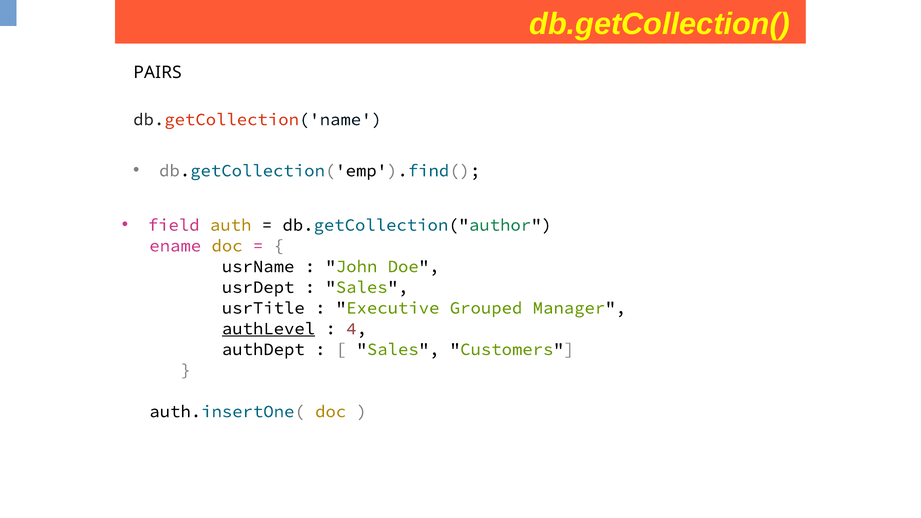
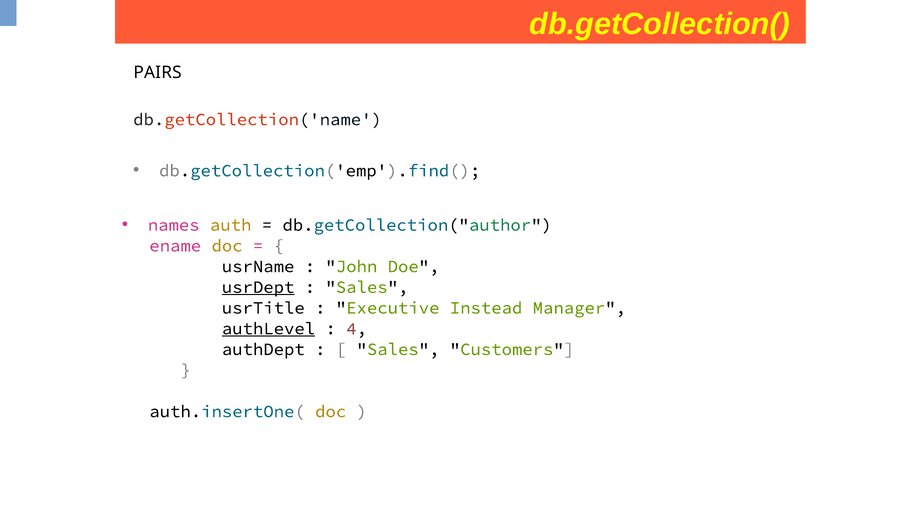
field: field -> names
usrDept underline: none -> present
Grouped: Grouped -> Instead
